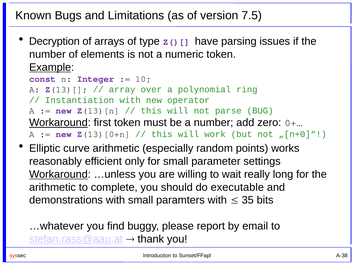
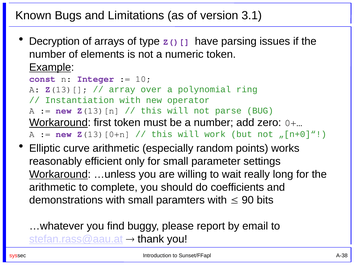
7.5: 7.5 -> 3.1
executable: executable -> coefficients
35: 35 -> 90
